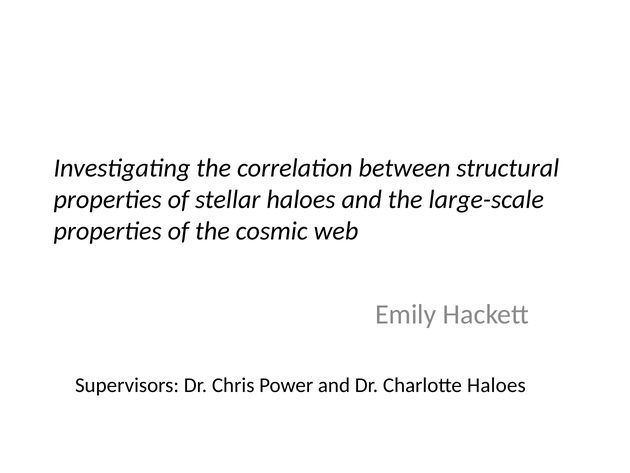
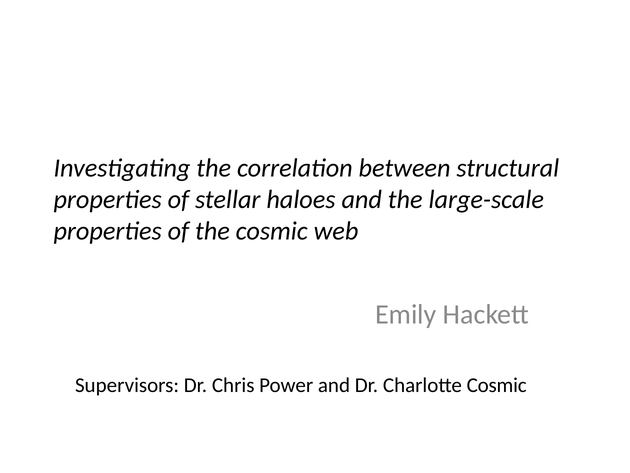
Charlotte Haloes: Haloes -> Cosmic
